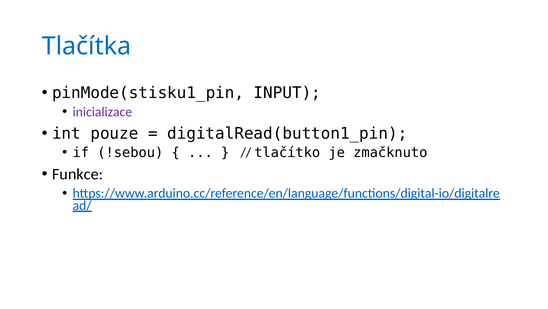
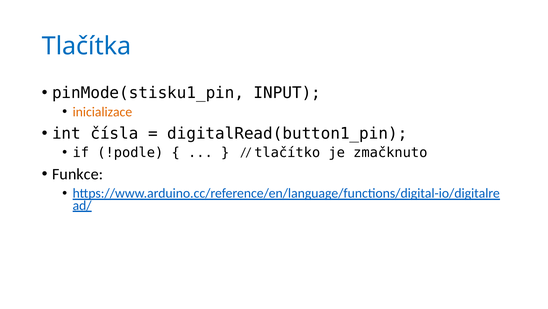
inicializace colour: purple -> orange
pouze: pouze -> čísla
!sebou: !sebou -> !podle
